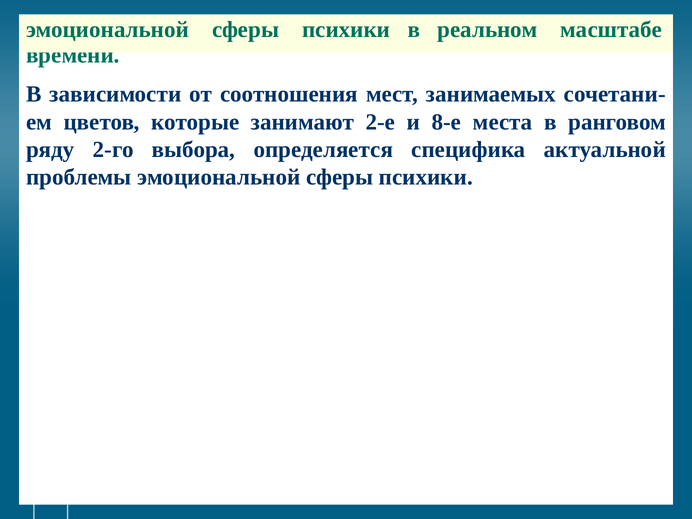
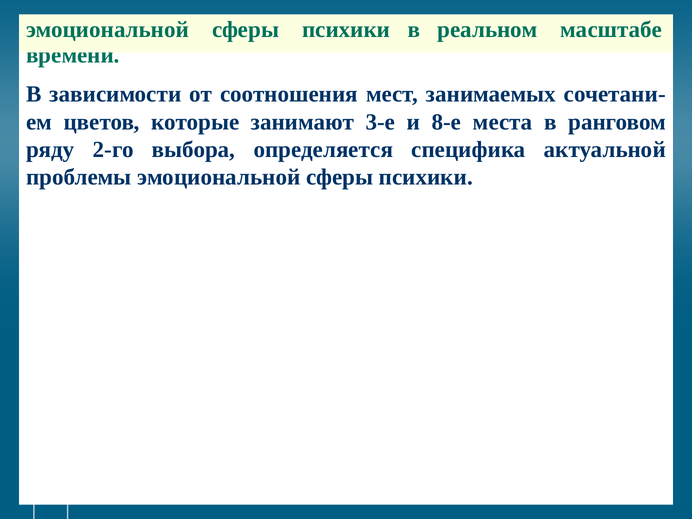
2-е: 2-е -> 3-е
